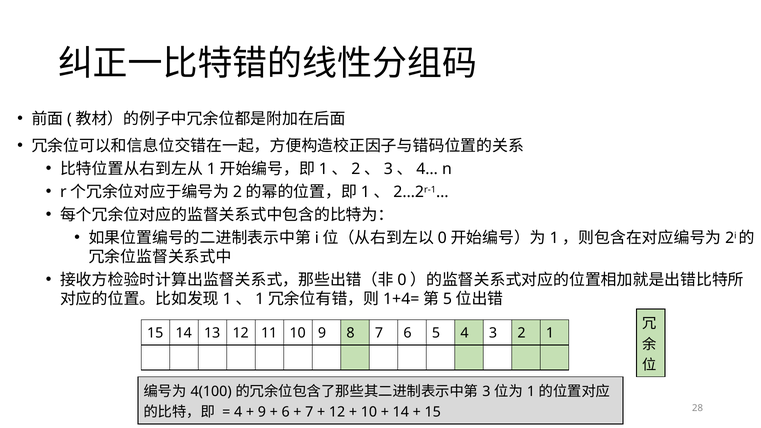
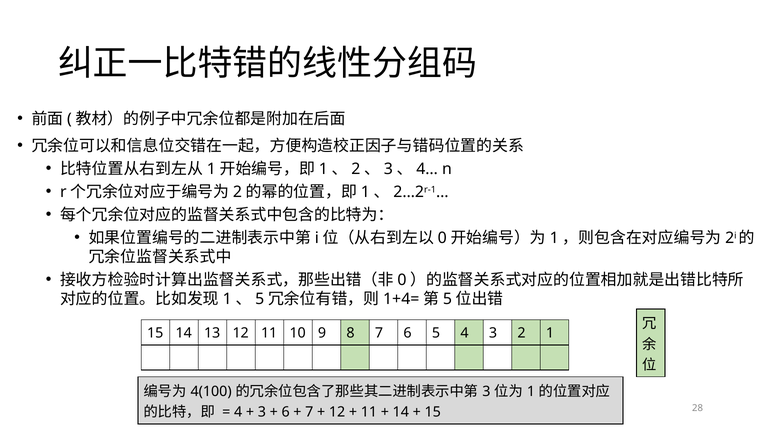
1 at (260, 299): 1 -> 5
9 at (262, 412): 9 -> 3
10 at (369, 412): 10 -> 11
